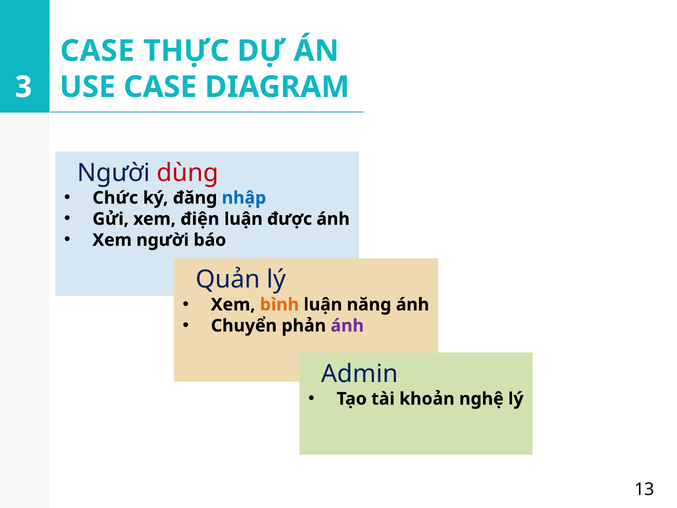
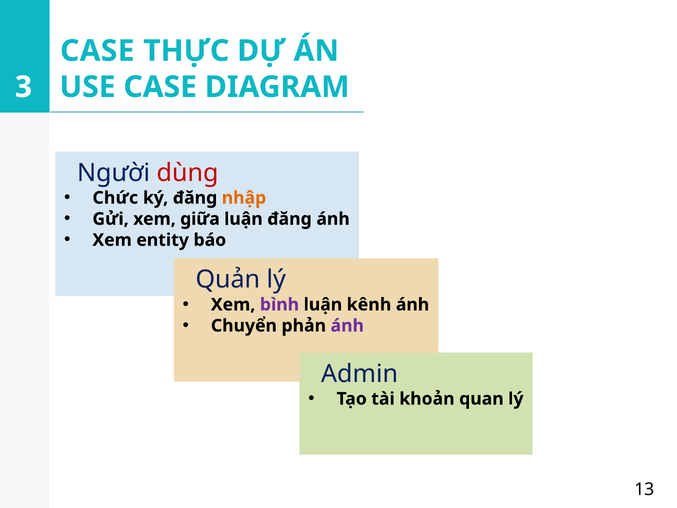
nhập colour: blue -> orange
điện: điện -> giữa
luận được: được -> đăng
Xem người: người -> entity
bình colour: orange -> purple
năng: năng -> kênh
nghệ: nghệ -> quan
